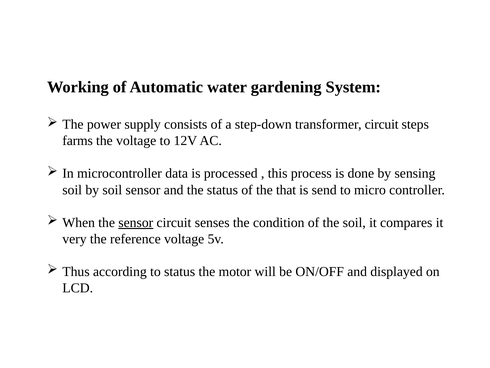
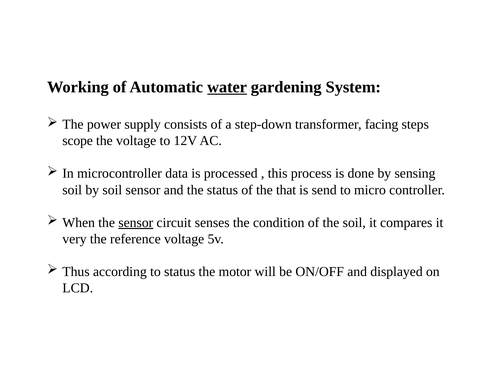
water underline: none -> present
transformer circuit: circuit -> facing
farms: farms -> scope
